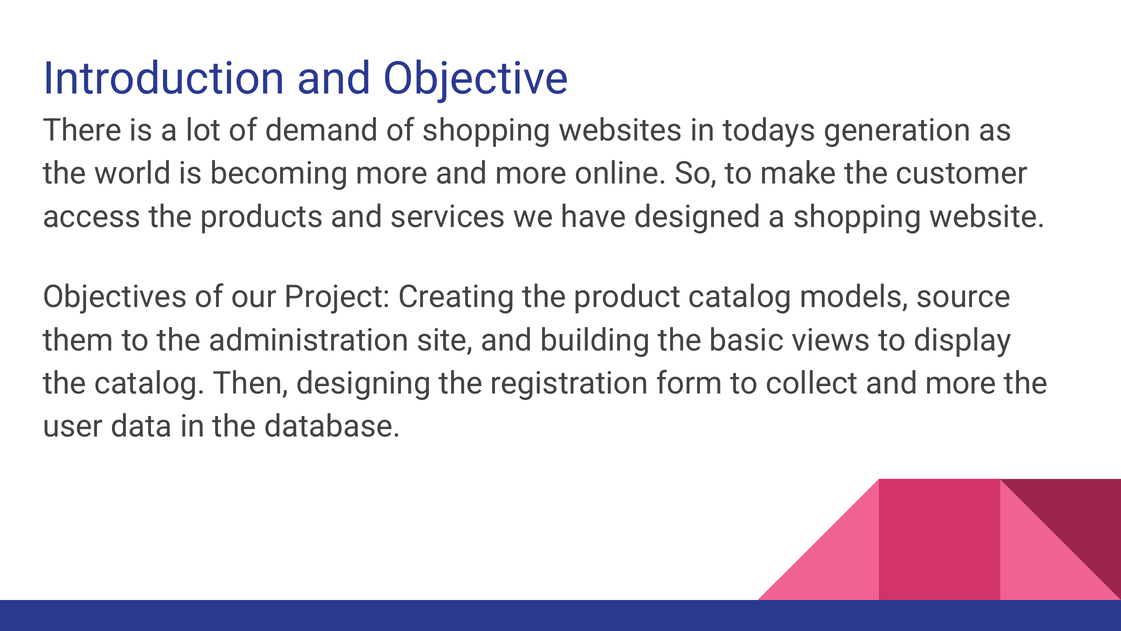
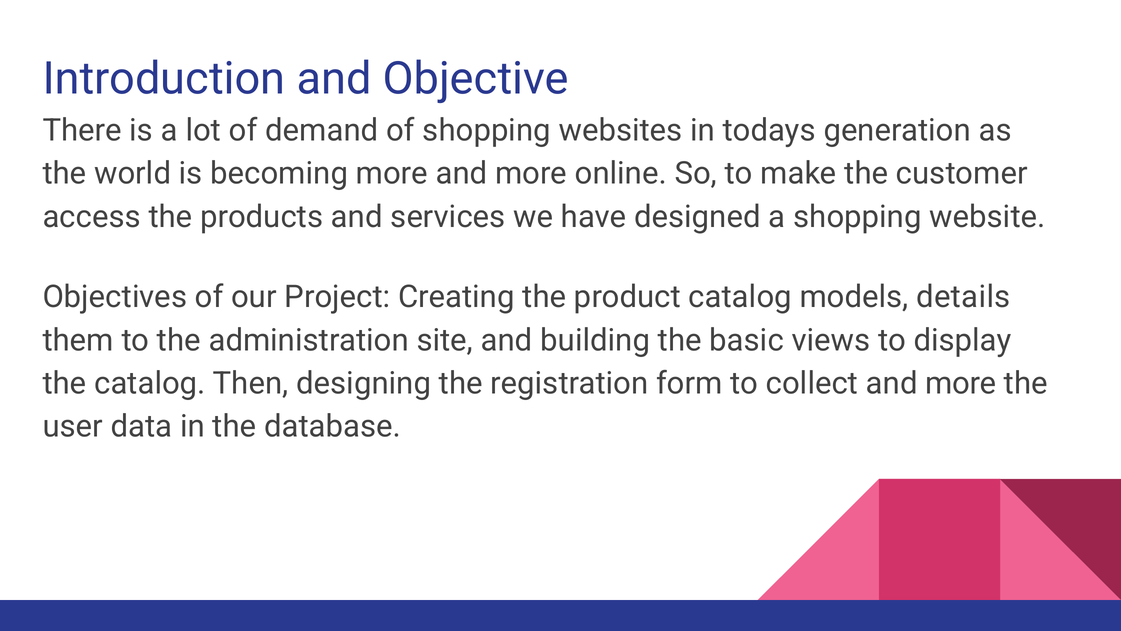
source: source -> details
